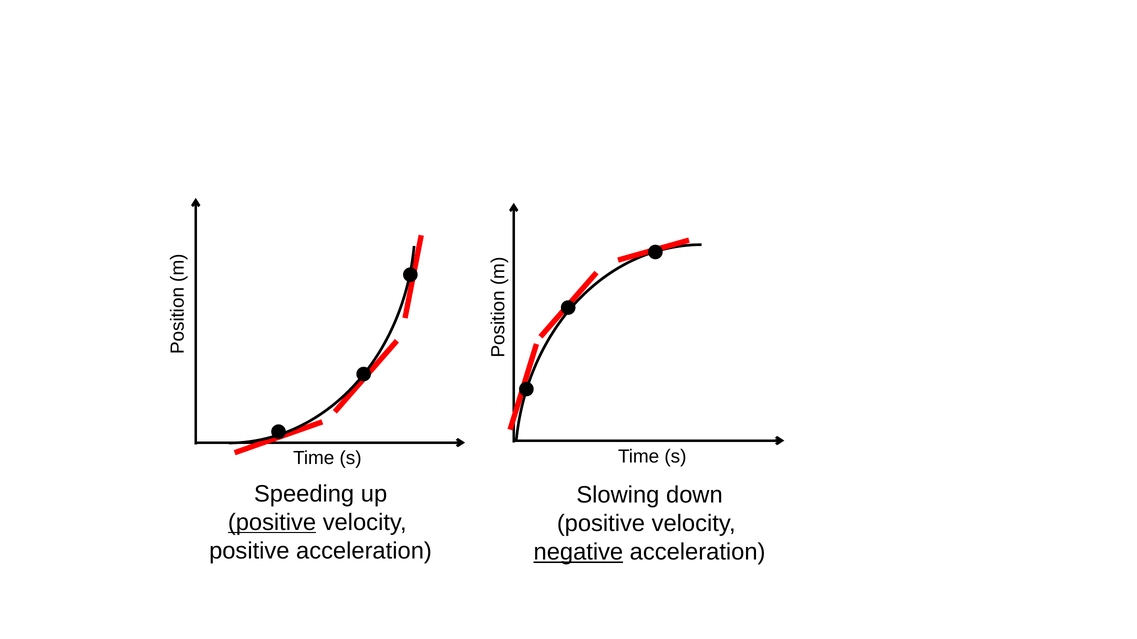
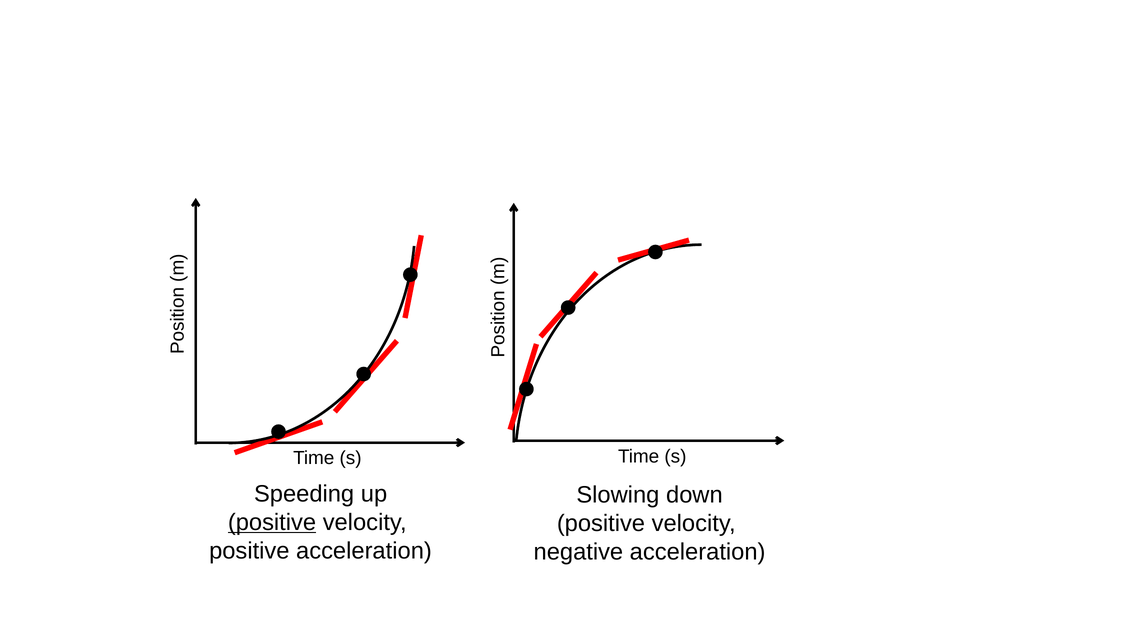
negative underline: present -> none
